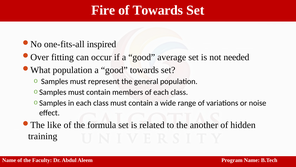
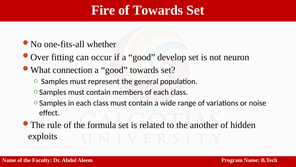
inspired: inspired -> whether
average: average -> develop
needed: needed -> neuron
population at (72, 70): population -> connection
like: like -> rule
training: training -> exploits
